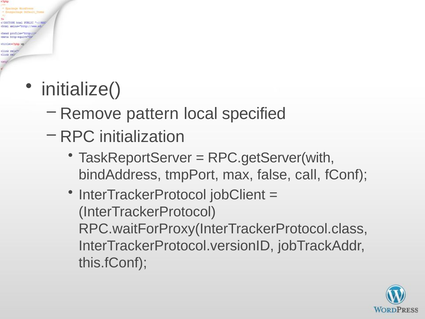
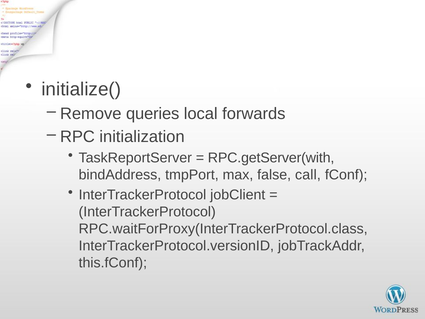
pattern: pattern -> queries
specified: specified -> forwards
